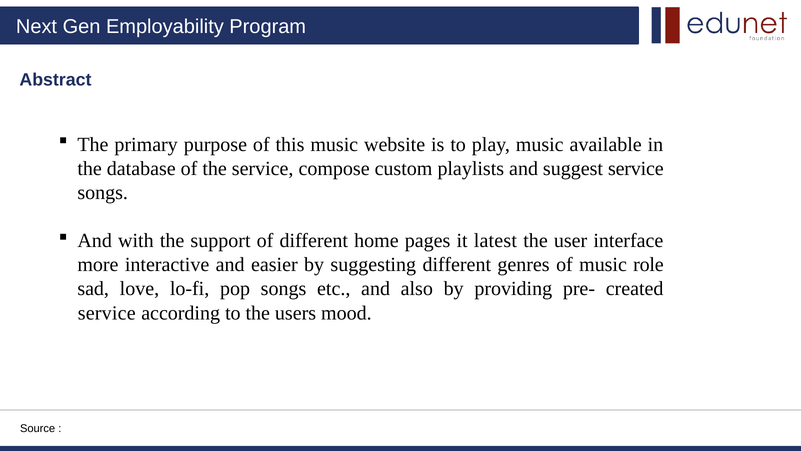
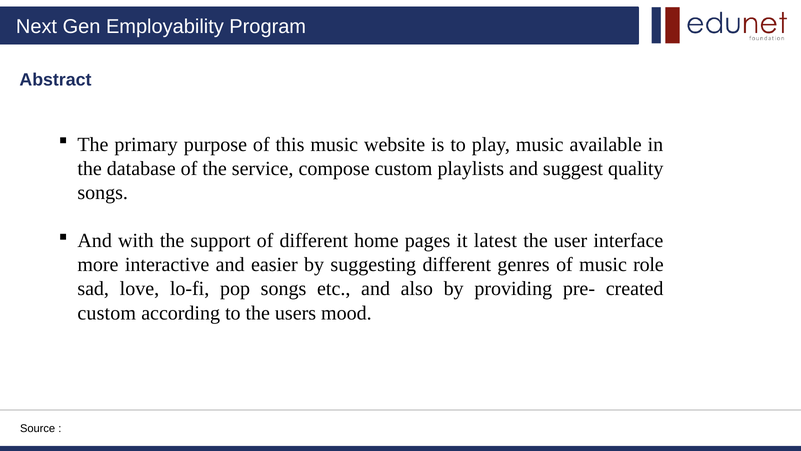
suggest service: service -> quality
service at (107, 313): service -> custom
